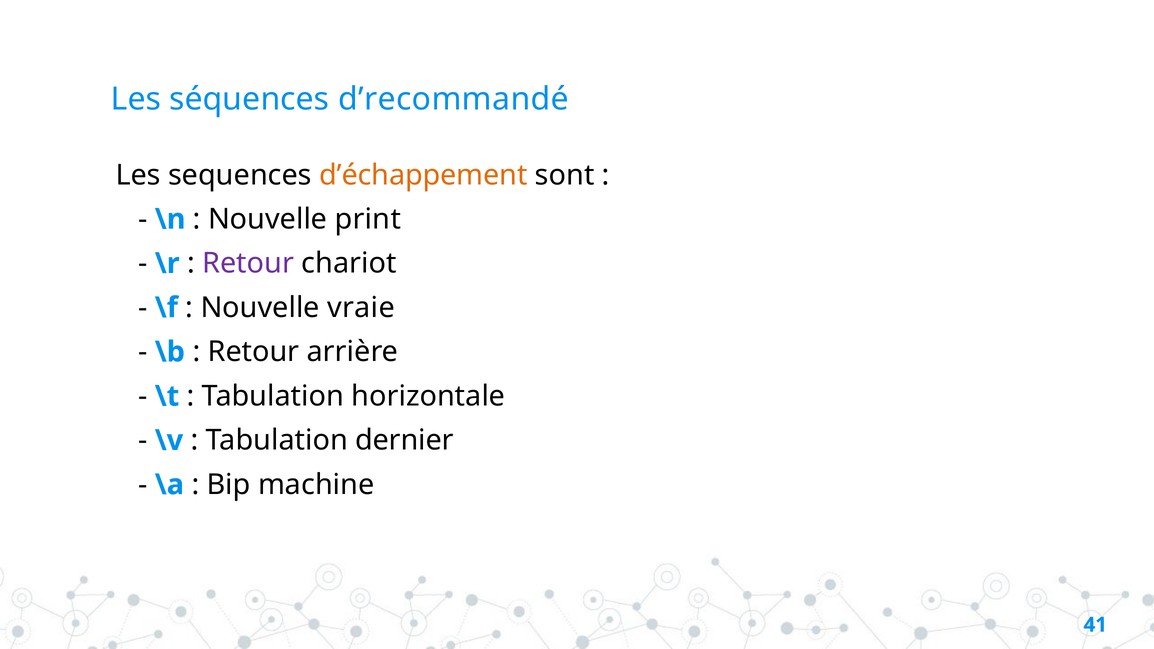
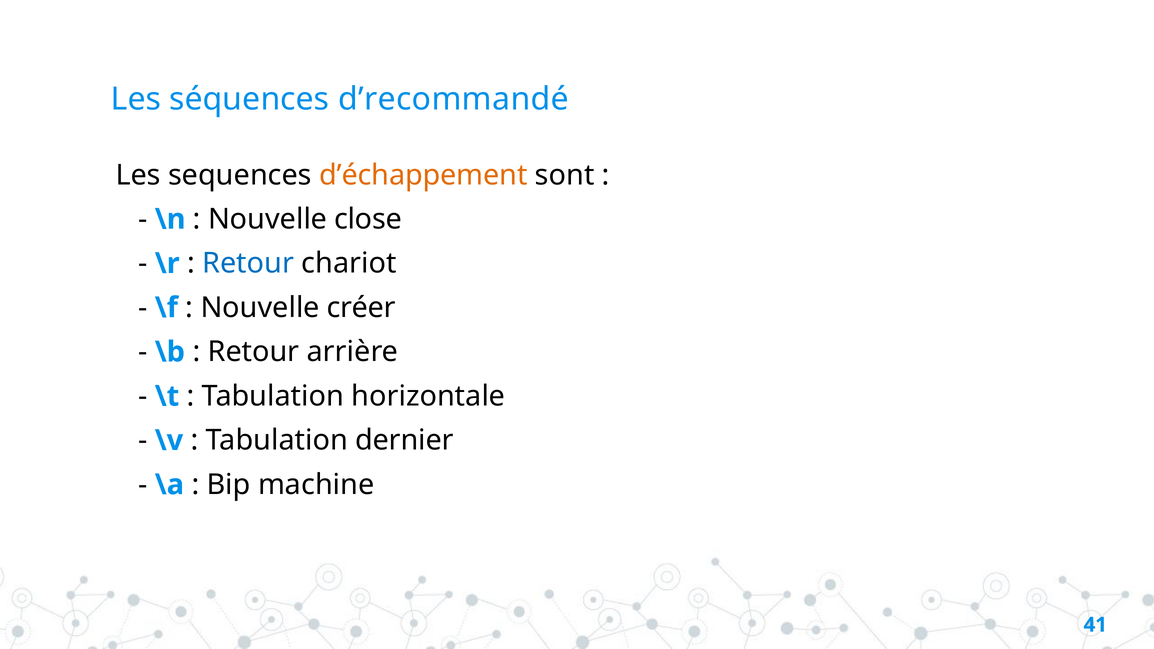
print: print -> close
Retour at (248, 264) colour: purple -> blue
vraie: vraie -> créer
